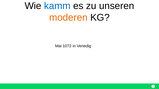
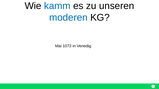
moderen colour: orange -> blue
